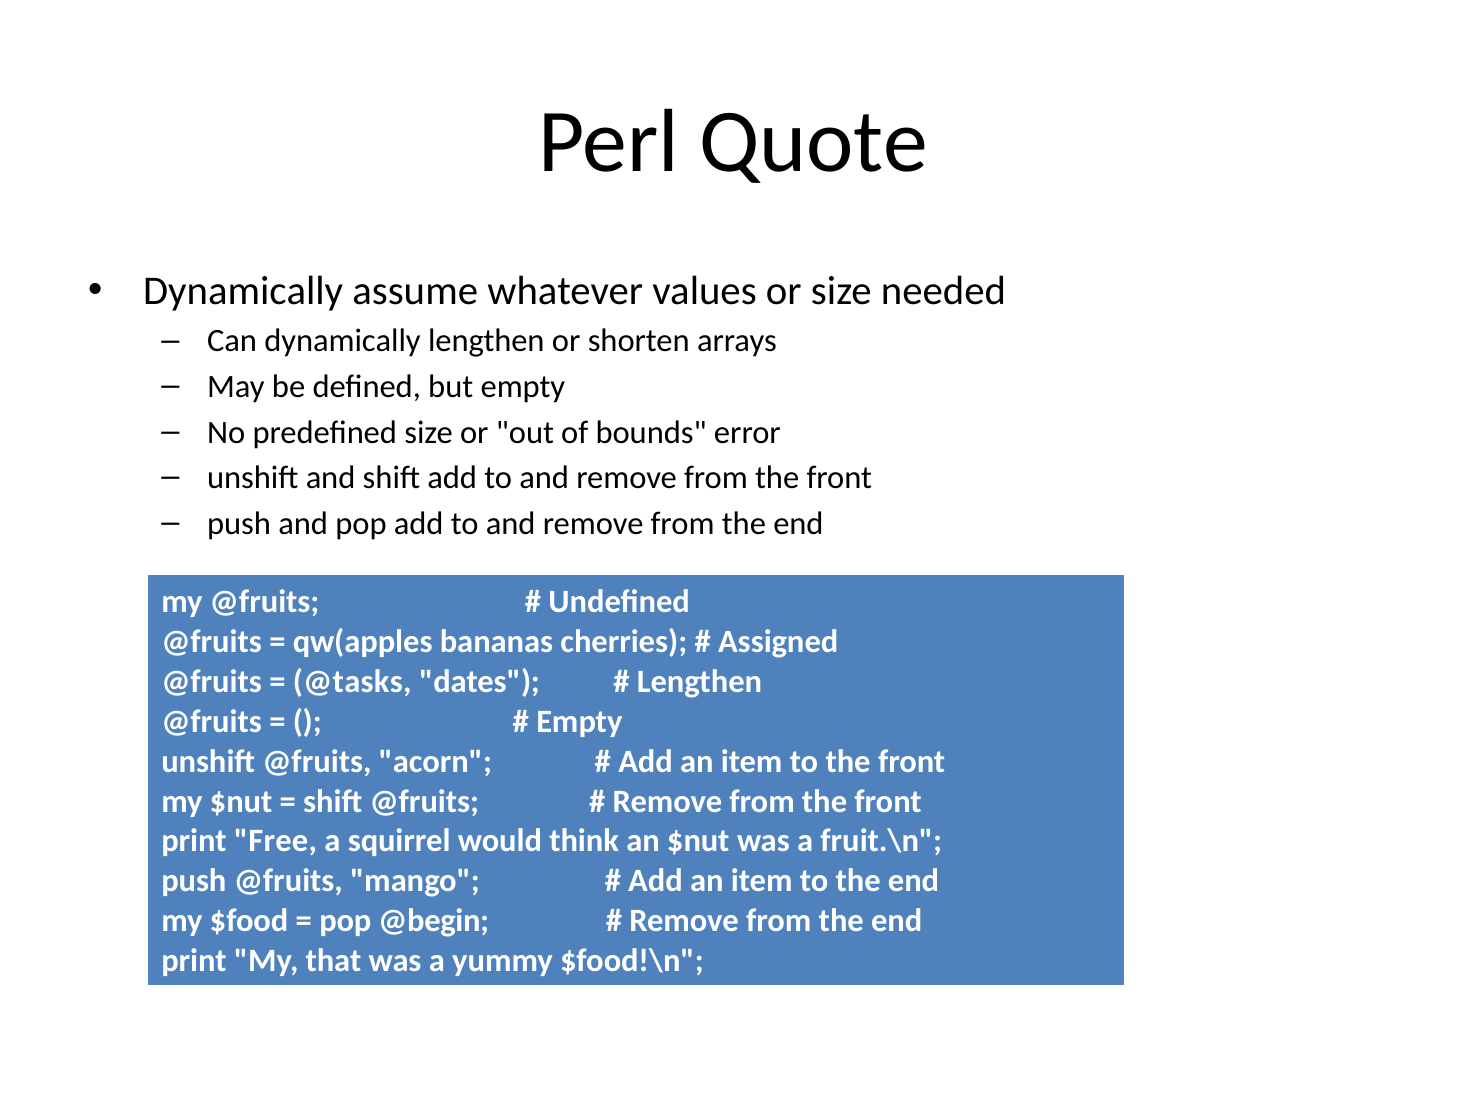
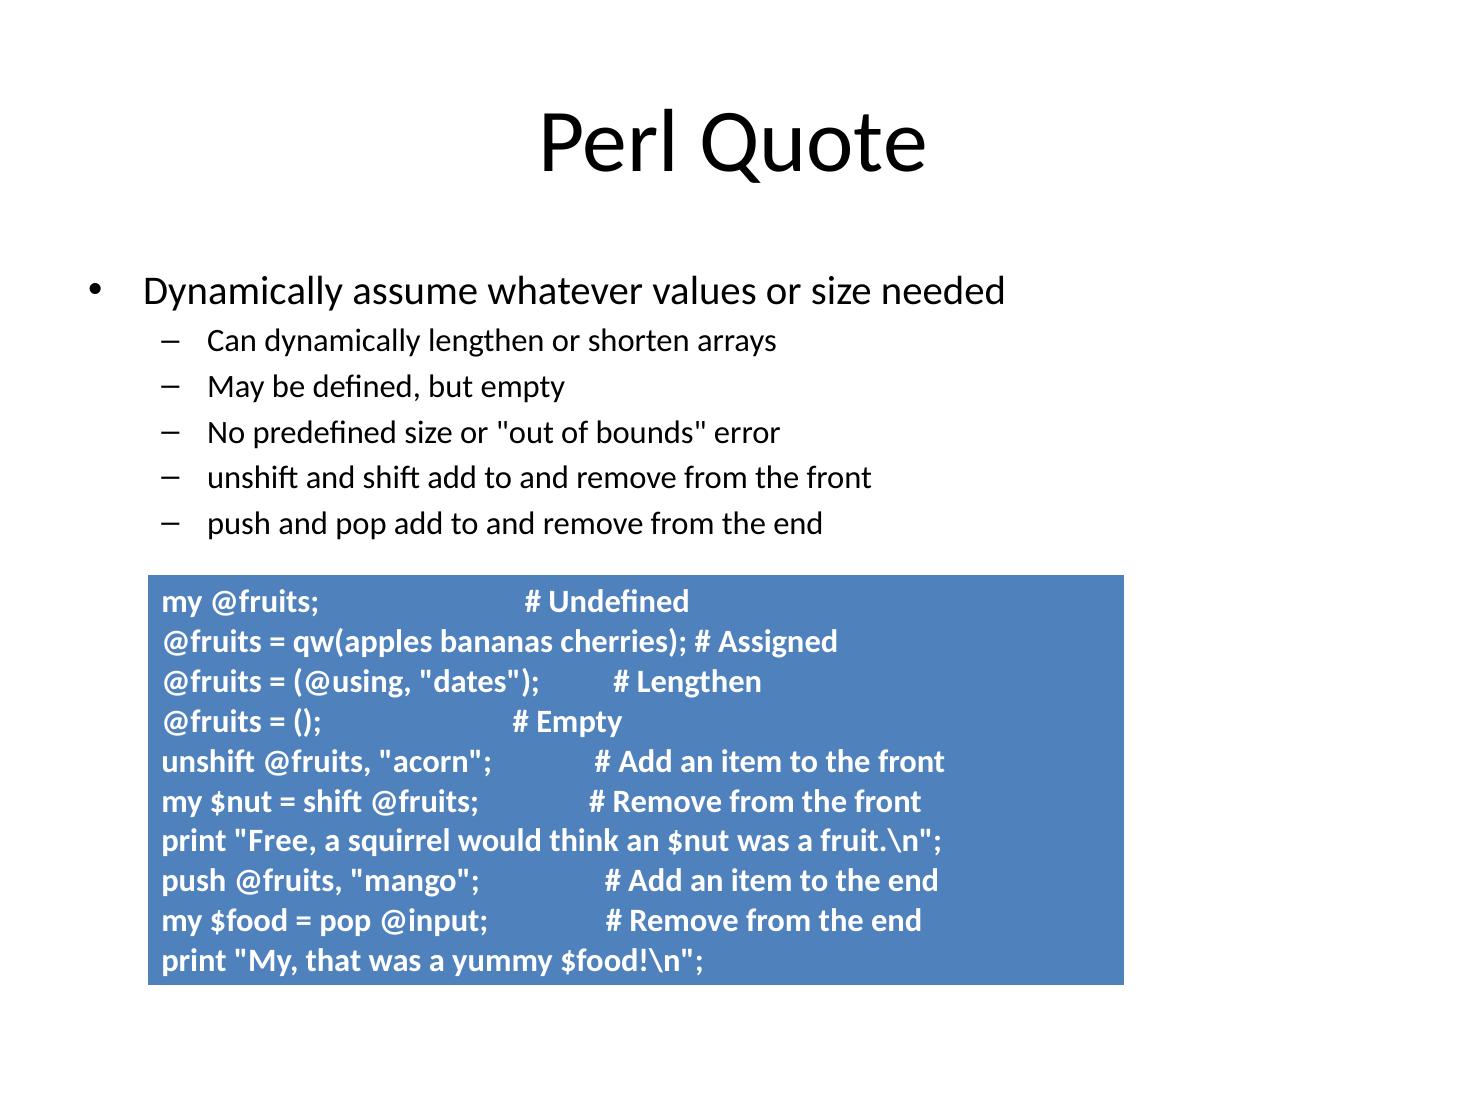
@tasks: @tasks -> @using
@begin: @begin -> @input
